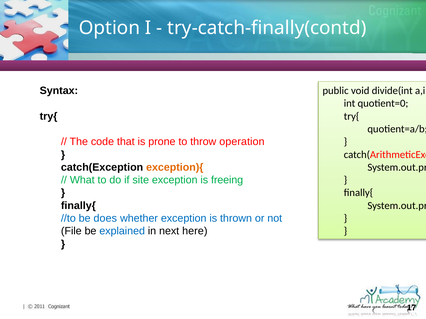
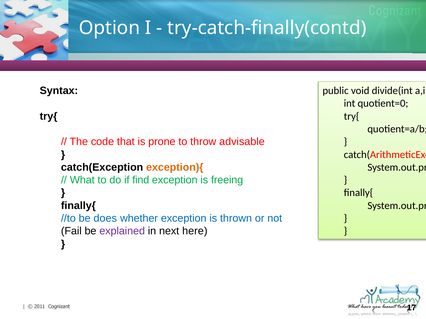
operation: operation -> advisable
site: site -> find
File: File -> Fail
explained colour: blue -> purple
